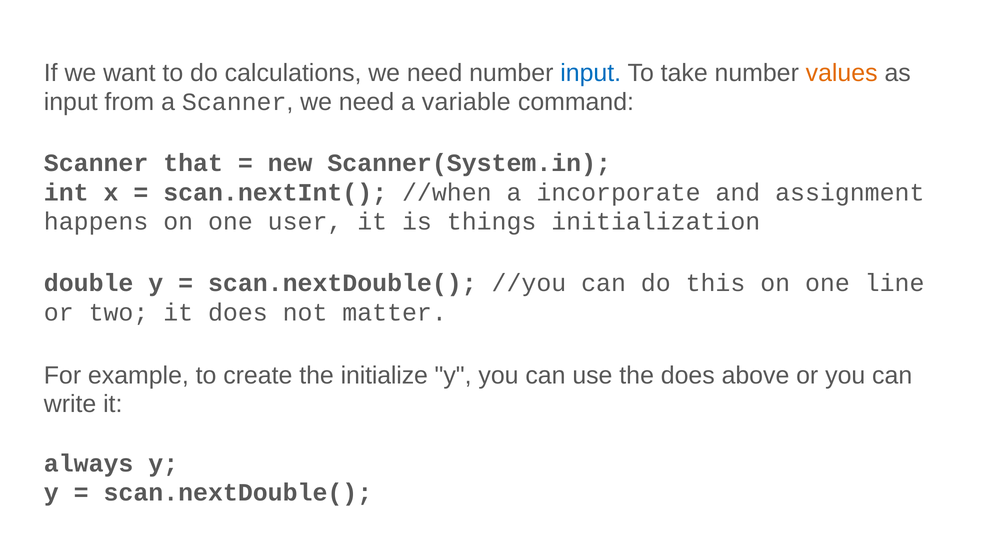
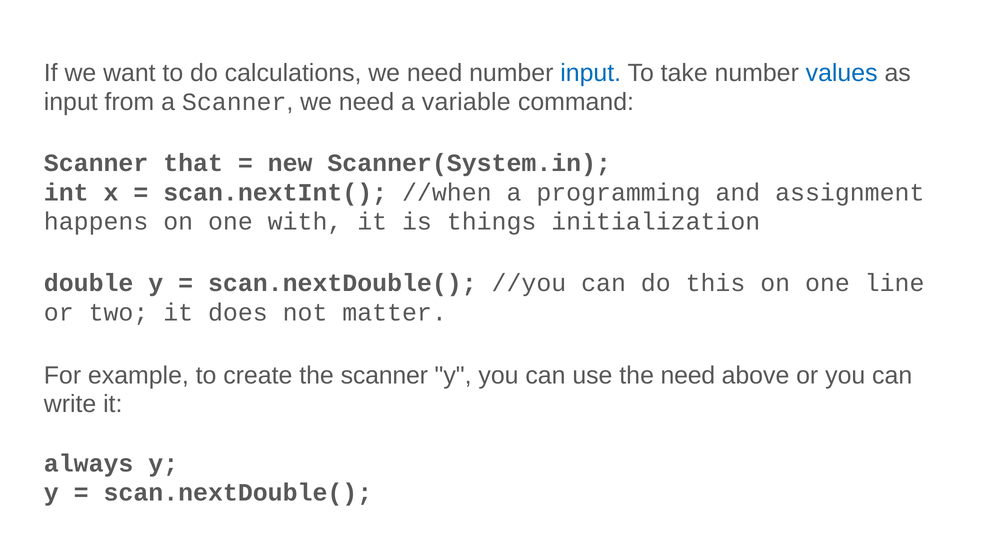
values colour: orange -> blue
incorporate: incorporate -> programming
user: user -> with
the initialize: initialize -> scanner
the does: does -> need
